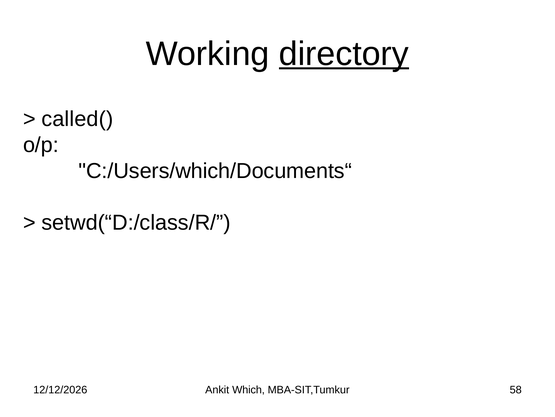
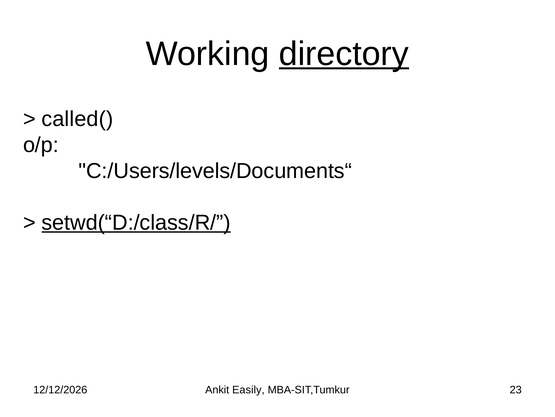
C:/Users/which/Documents“: C:/Users/which/Documents“ -> C:/Users/levels/Documents“
setwd(“D:/class/R/ underline: none -> present
Which: Which -> Easily
58: 58 -> 23
